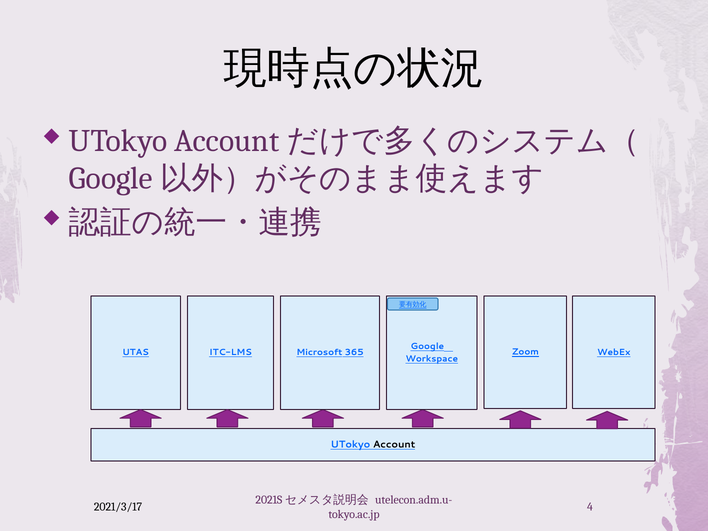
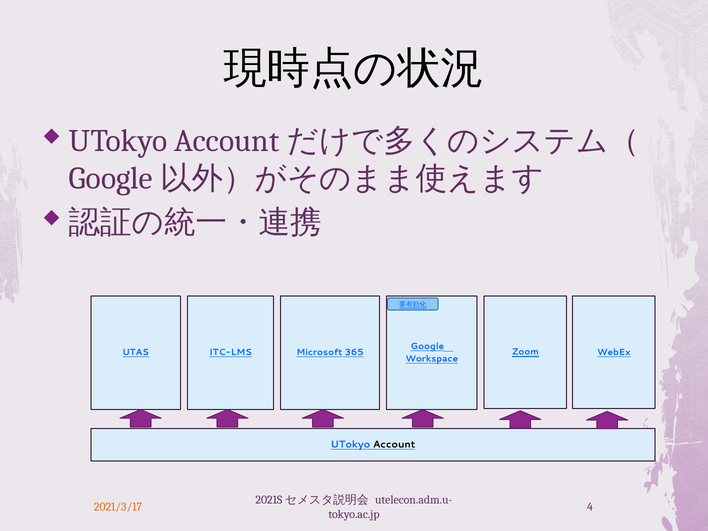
2021/3/17 colour: black -> orange
